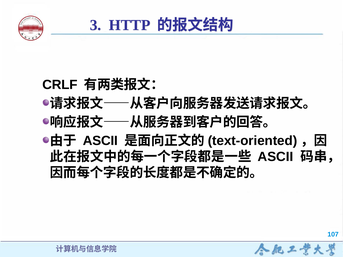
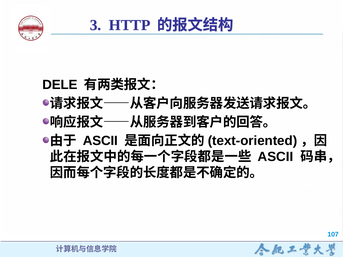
CRLF: CRLF -> DELE
